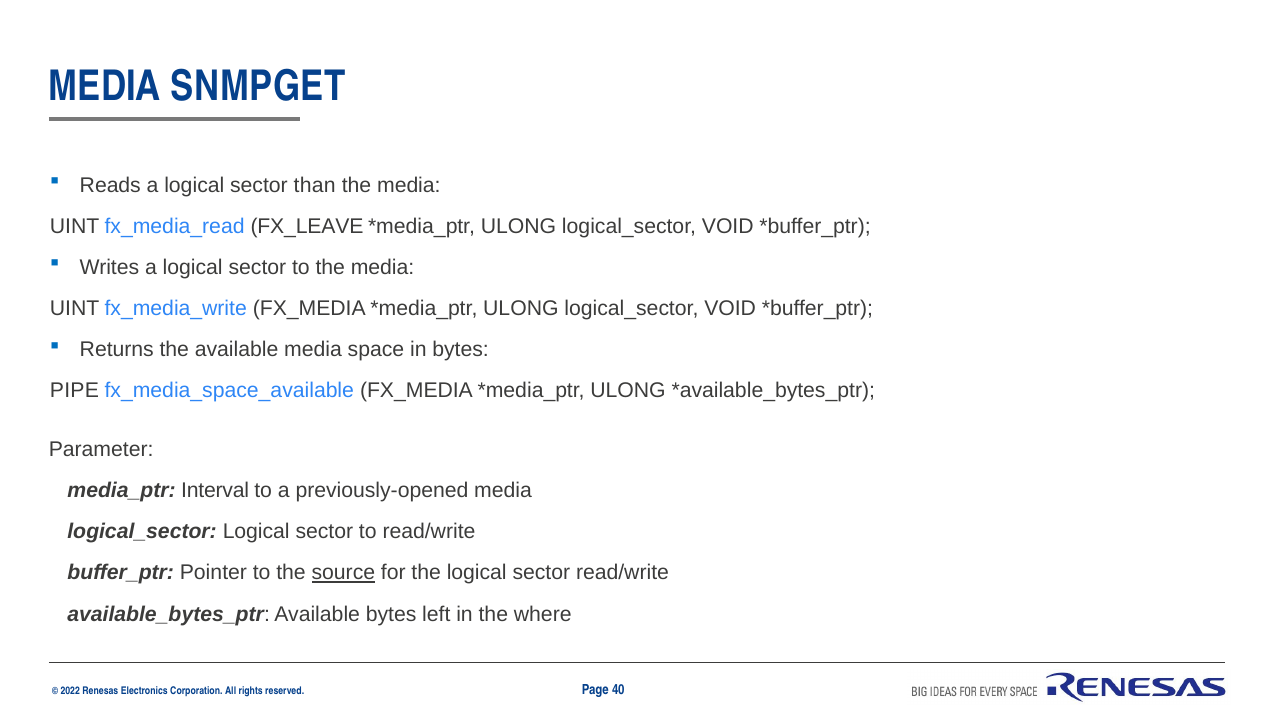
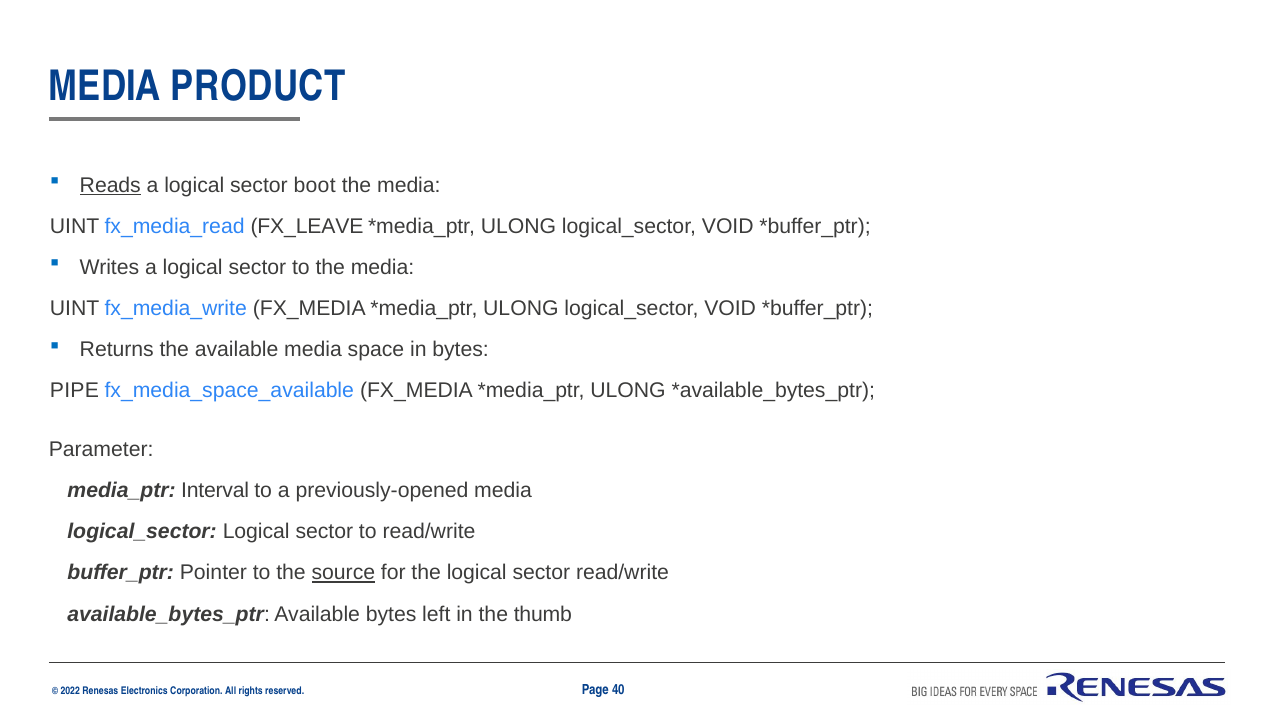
SNMPGET: SNMPGET -> PRODUCT
Reads underline: none -> present
than: than -> boot
where: where -> thumb
